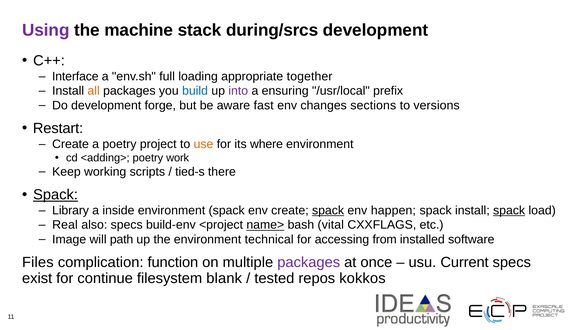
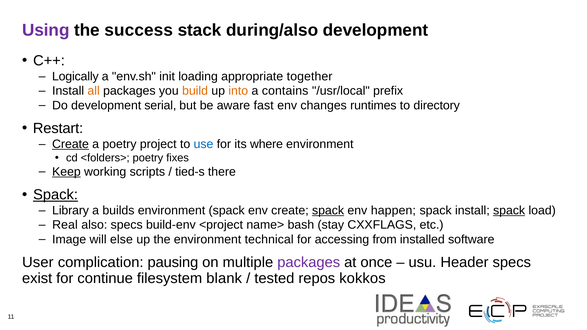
machine: machine -> success
during/srcs: during/srcs -> during/also
Interface: Interface -> Logically
full: full -> init
build colour: blue -> orange
into colour: purple -> orange
ensuring: ensuring -> contains
forge: forge -> serial
sections: sections -> runtimes
versions: versions -> directory
Create at (70, 144) underline: none -> present
use colour: orange -> blue
<adding>: <adding> -> <folders>
work: work -> fixes
Keep underline: none -> present
inside: inside -> builds
name> underline: present -> none
vital: vital -> stay
path: path -> else
Files: Files -> User
function: function -> pausing
Current: Current -> Header
